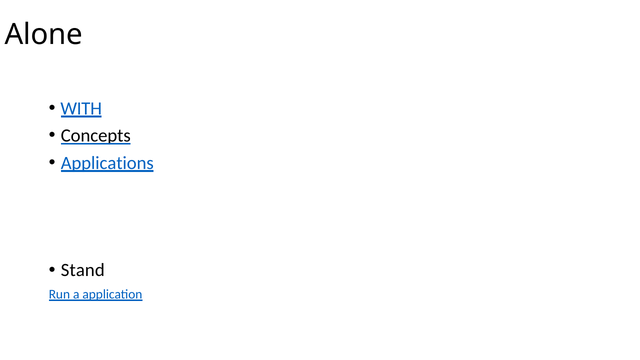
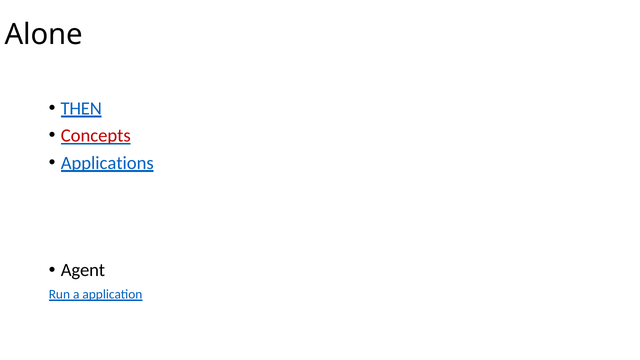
WITH: WITH -> THEN
Concepts colour: black -> red
Stand: Stand -> Agent
